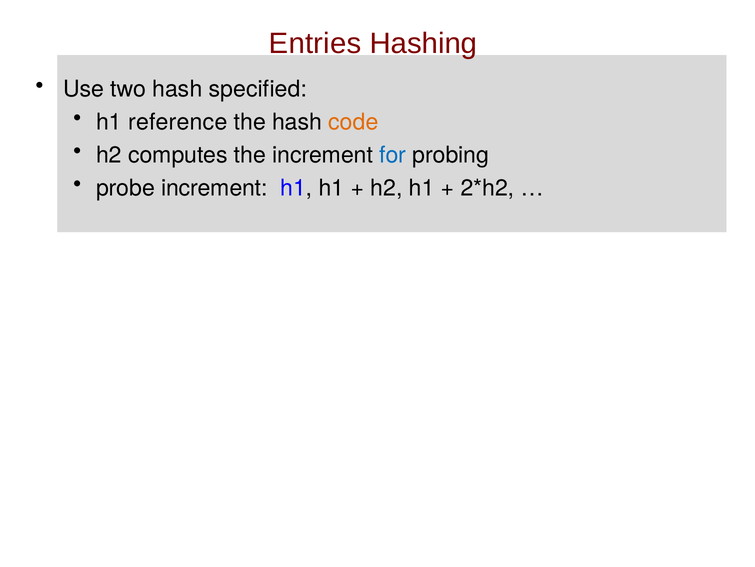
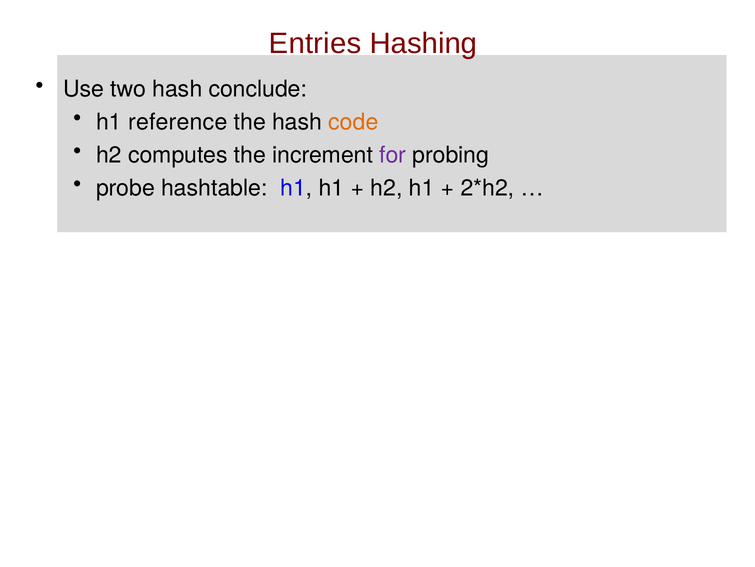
specified: specified -> conclude
for colour: blue -> purple
probe increment: increment -> hashtable
